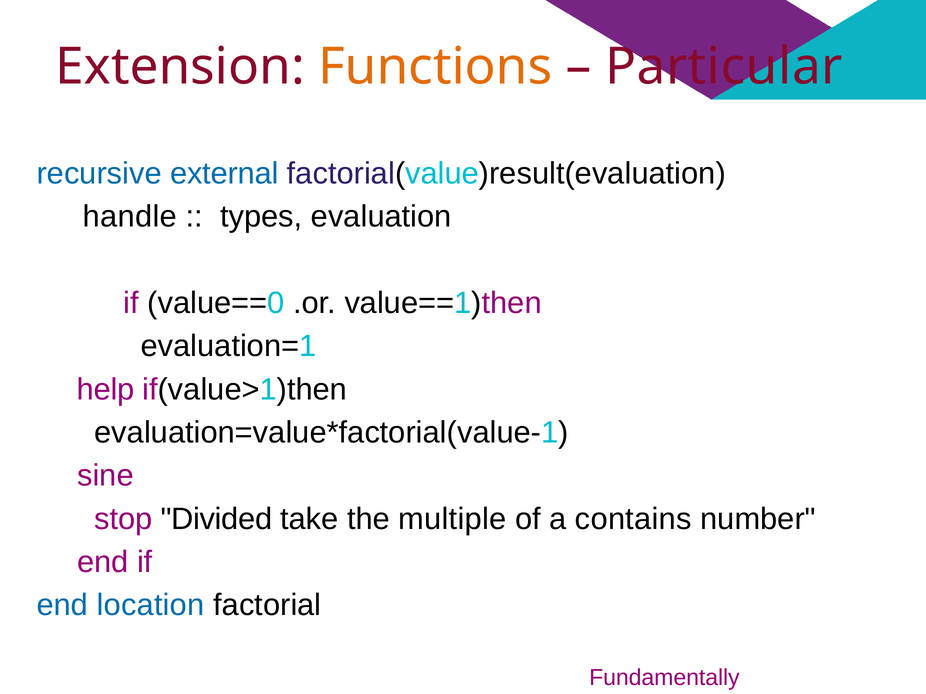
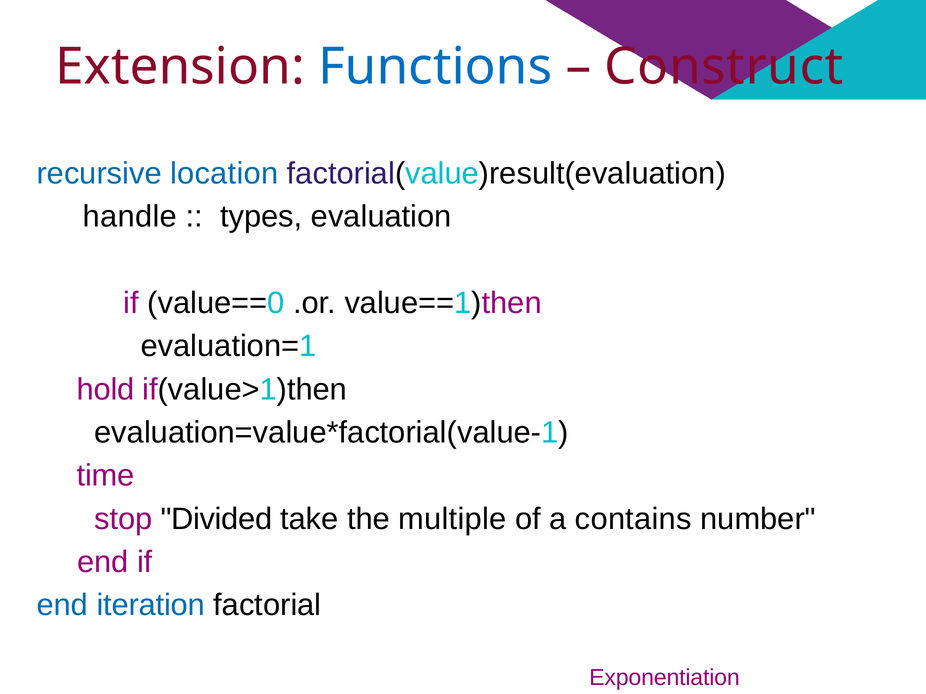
Functions colour: orange -> blue
Particular: Particular -> Construct
external: external -> location
help: help -> hold
sine: sine -> time
location: location -> iteration
Fundamentally: Fundamentally -> Exponentiation
